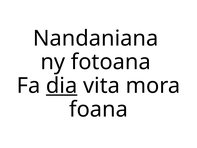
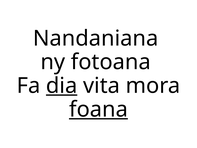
foana underline: none -> present
